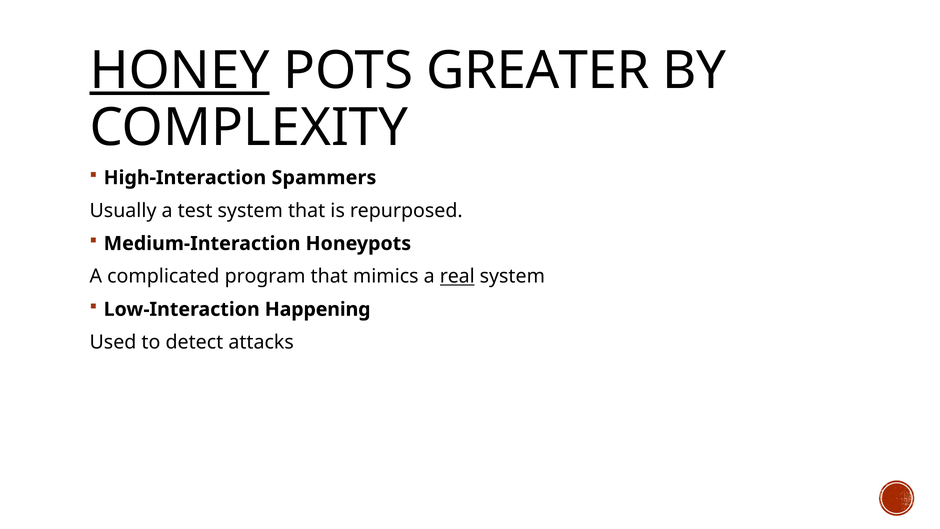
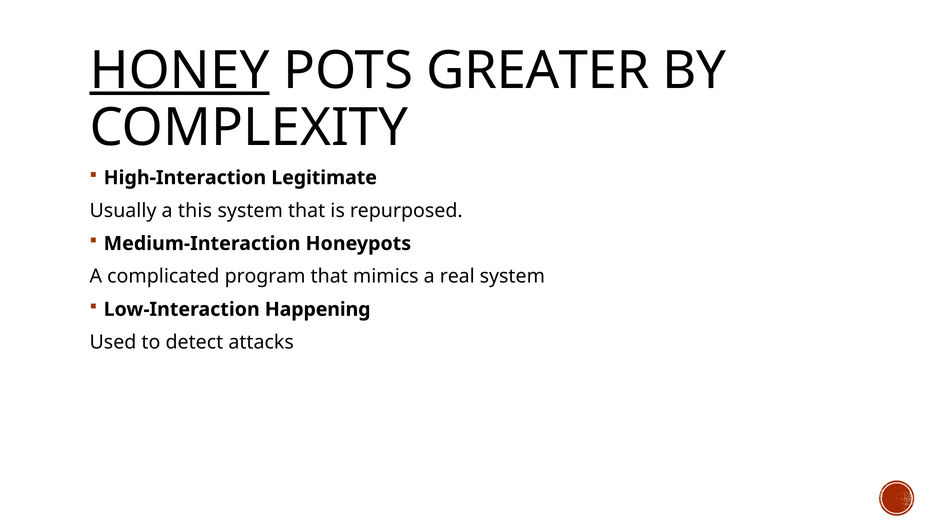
Spammers: Spammers -> Legitimate
test: test -> this
real underline: present -> none
